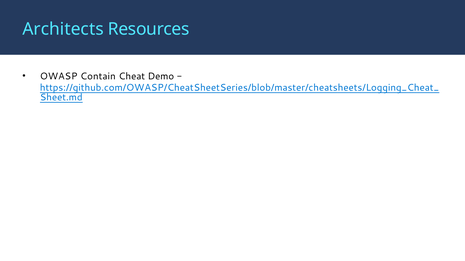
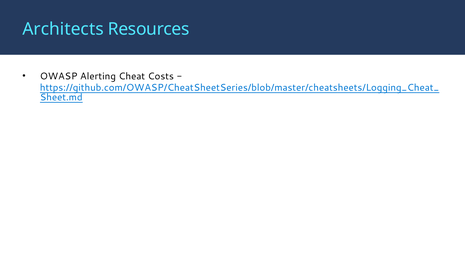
Contain: Contain -> Alerting
Demo: Demo -> Costs
